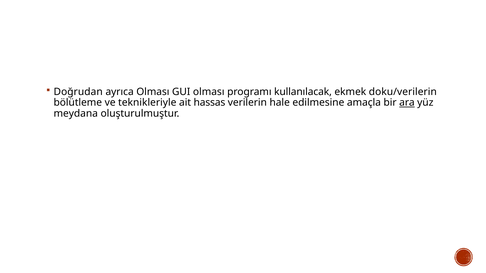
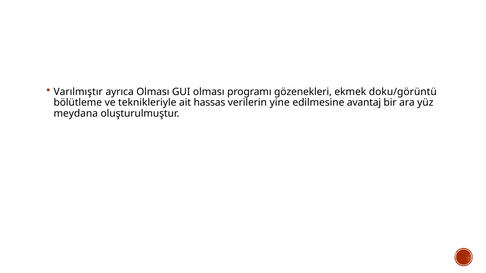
Doğrudan: Doğrudan -> Varılmıştır
kullanılacak: kullanılacak -> gözenekleri
doku/verilerin: doku/verilerin -> doku/görüntü
hale: hale -> yine
amaçla: amaçla -> avantaj
ara underline: present -> none
